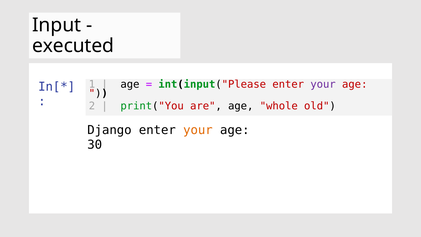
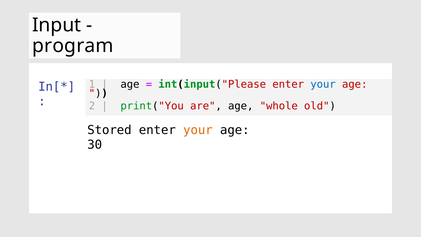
executed: executed -> program
your at (323, 84) colour: purple -> blue
Django: Django -> Stored
